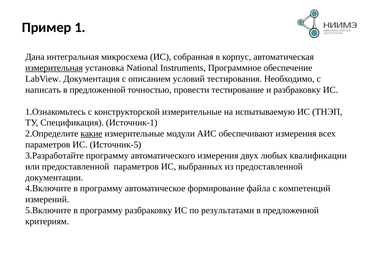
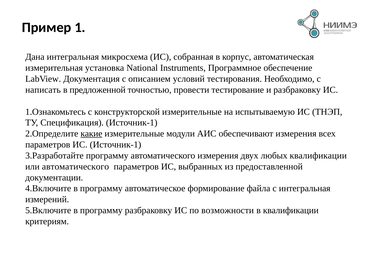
измерительная underline: present -> none
ИС Источник-5: Источник-5 -> Источник-1
или предоставленной: предоставленной -> автоматического
с компетенций: компетенций -> интегральная
результатами: результатами -> возможности
предложенной at (291, 211): предложенной -> квалификации
